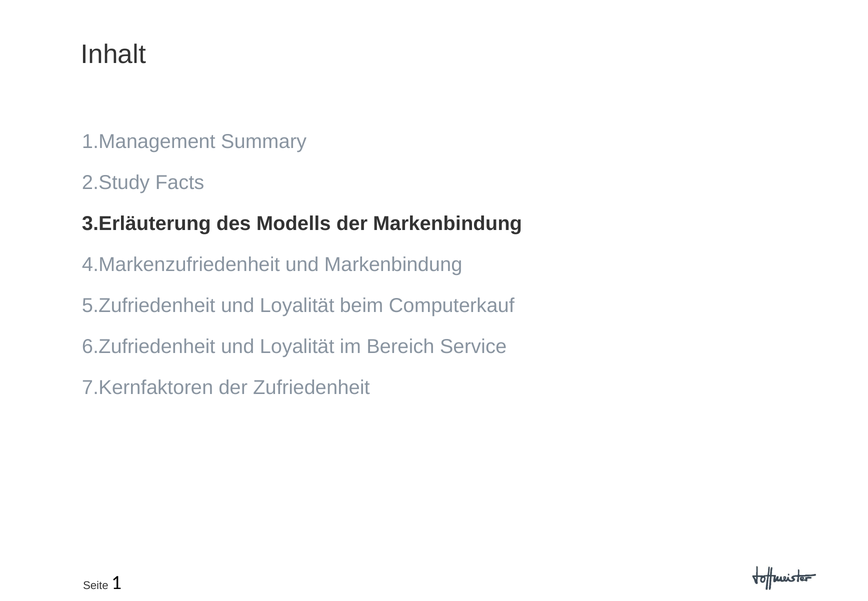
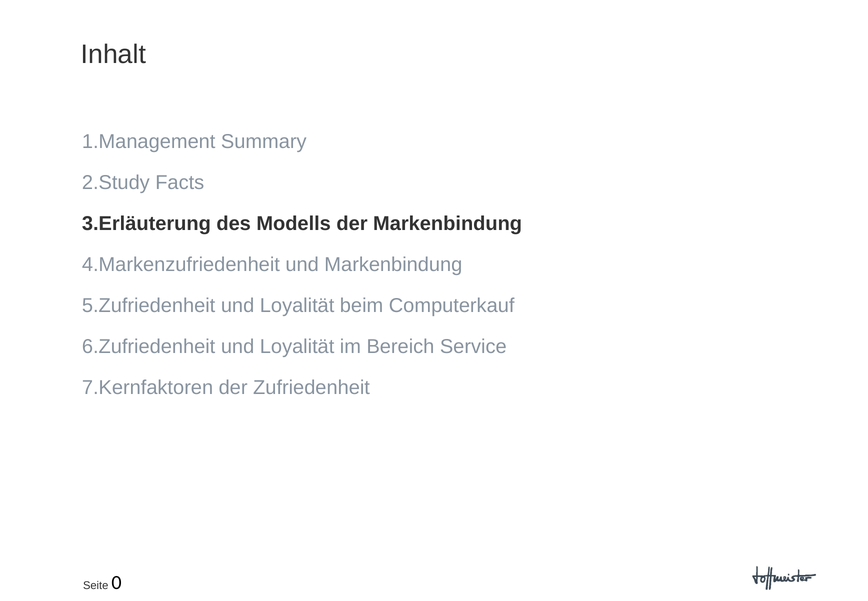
1: 1 -> 0
